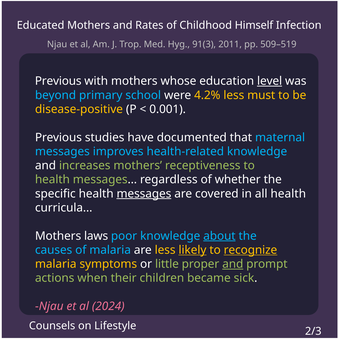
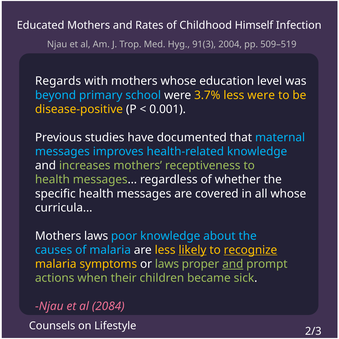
2011: 2011 -> 2004
Previous at (58, 81): Previous -> Regards
level underline: present -> none
4.2%: 4.2% -> 3.7%
less must: must -> were
messages at (144, 194) underline: present -> none
all health: health -> whose
about underline: present -> none
or little: little -> laws
2024: 2024 -> 2084
